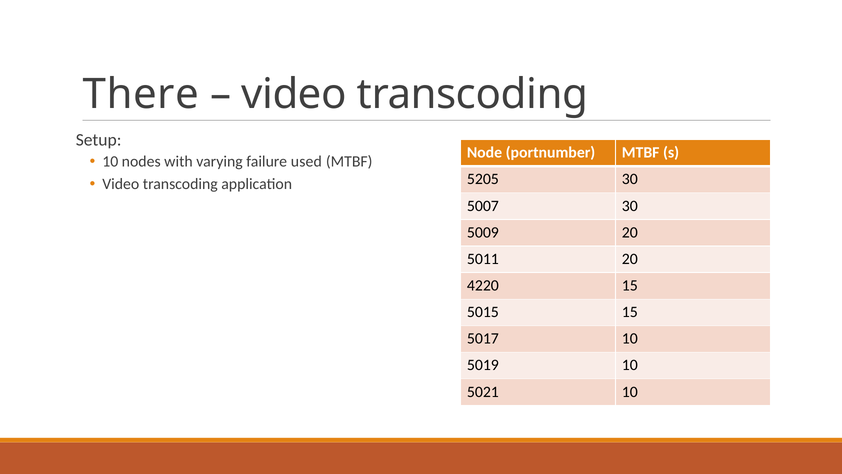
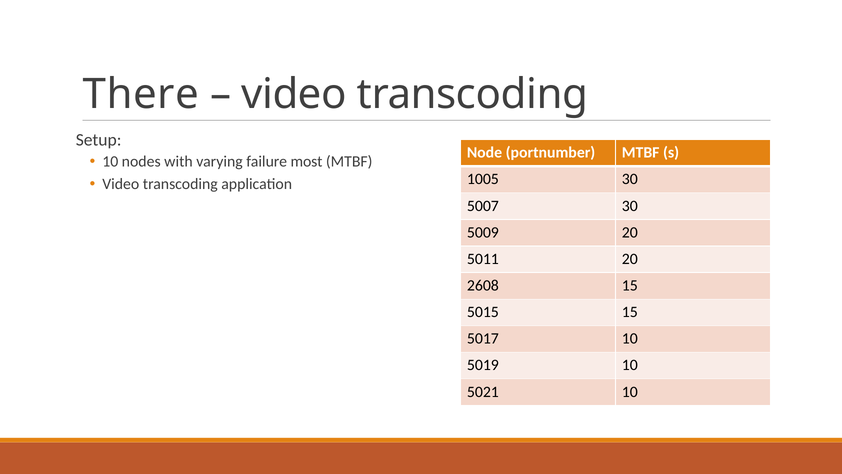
used: used -> most
5205: 5205 -> 1005
4220: 4220 -> 2608
